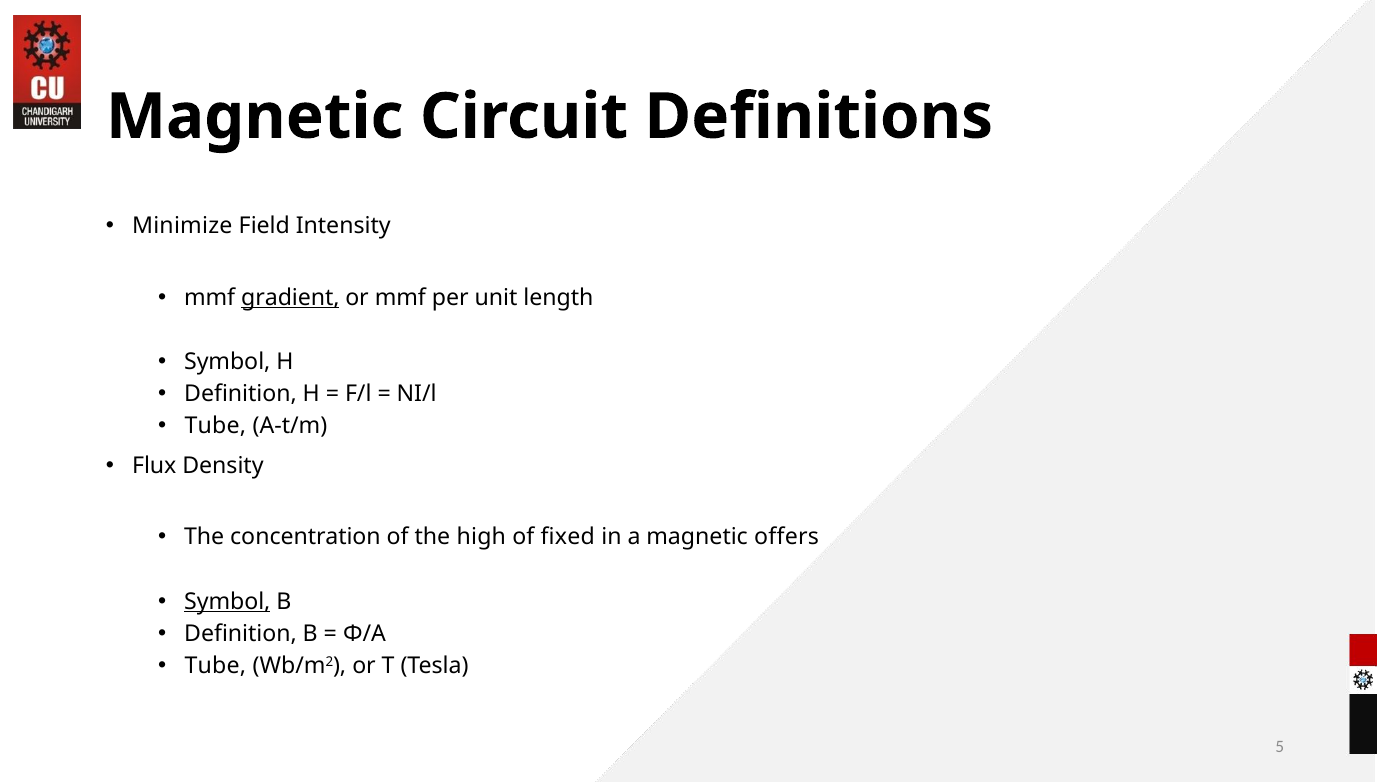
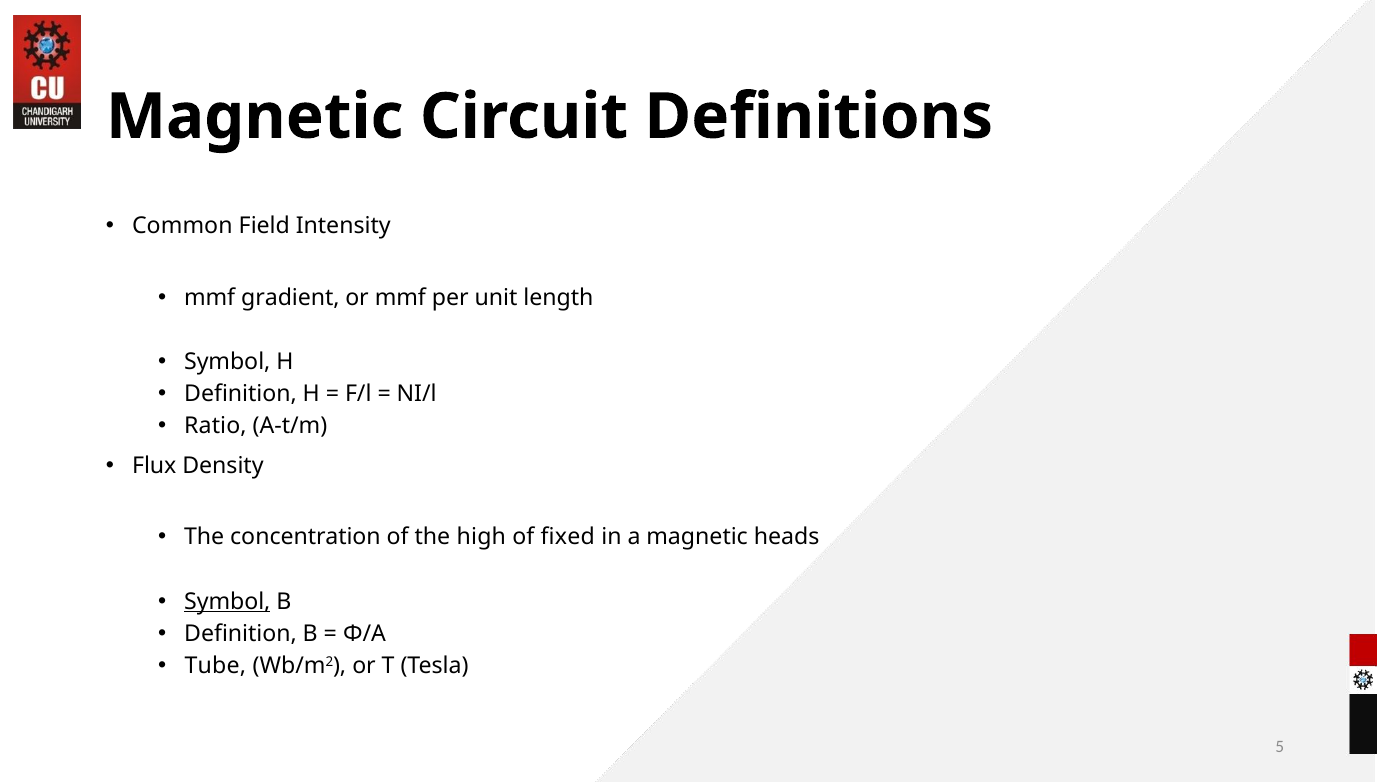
Minimize: Minimize -> Common
gradient underline: present -> none
Tube at (215, 426): Tube -> Ratio
offers: offers -> heads
